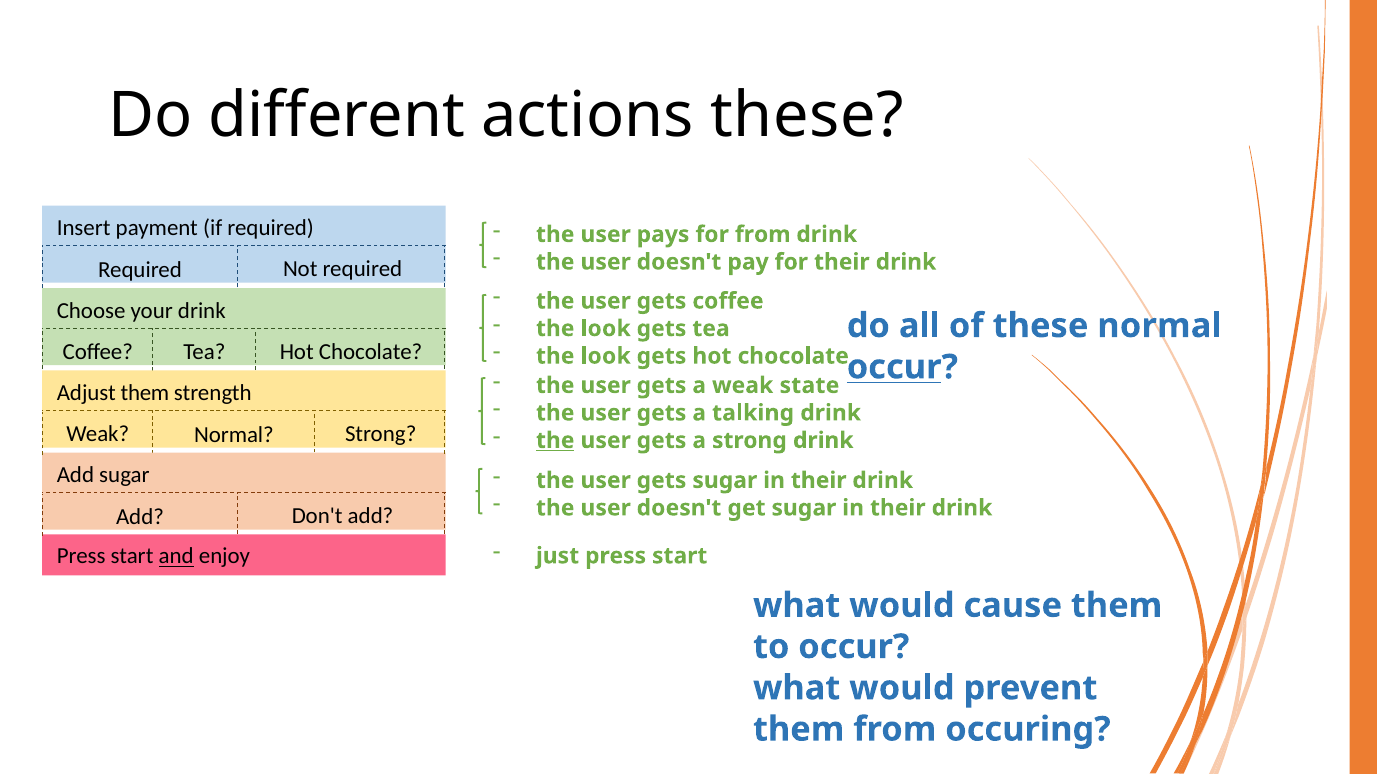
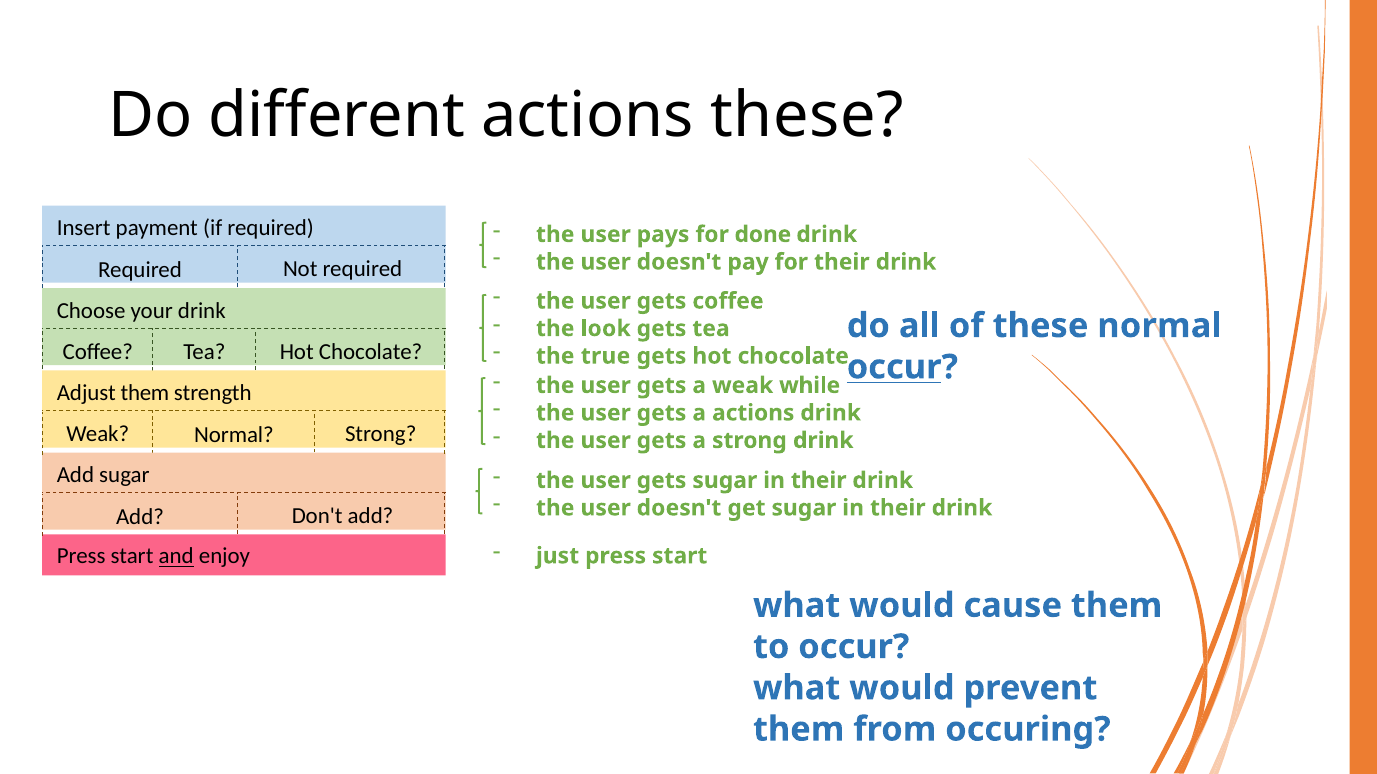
for from: from -> done
look at (606, 356): look -> true
state: state -> while
a talking: talking -> actions
the at (555, 441) underline: present -> none
